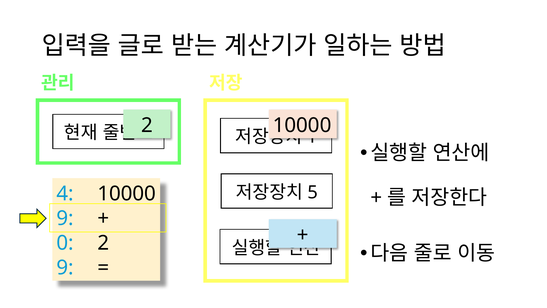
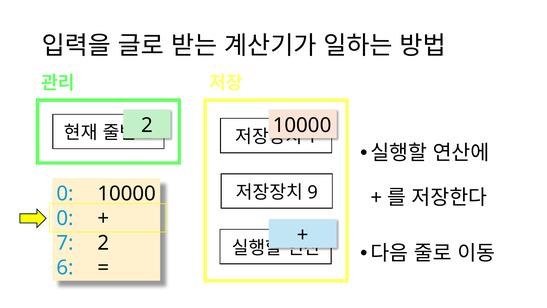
5: 5 -> 9
4 at (65, 194): 4 -> 0
9 at (65, 218): 9 -> 0
0: 0 -> 7
9 at (65, 268): 9 -> 6
